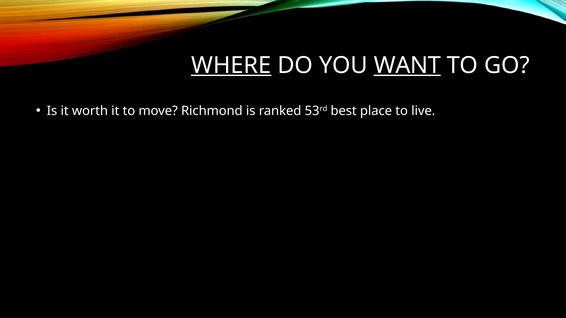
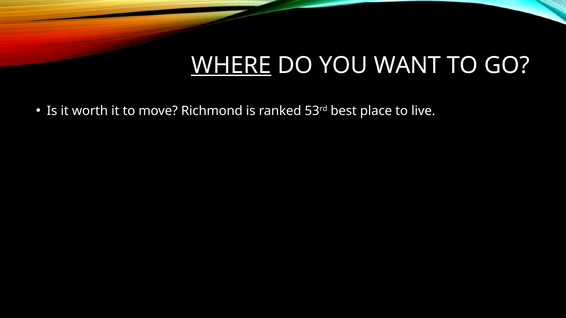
WANT underline: present -> none
